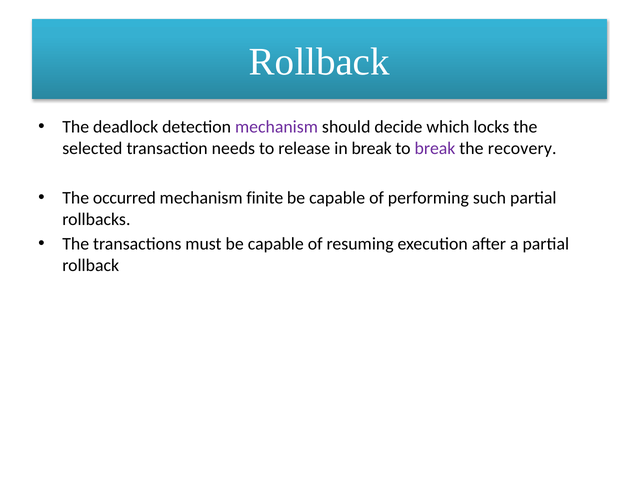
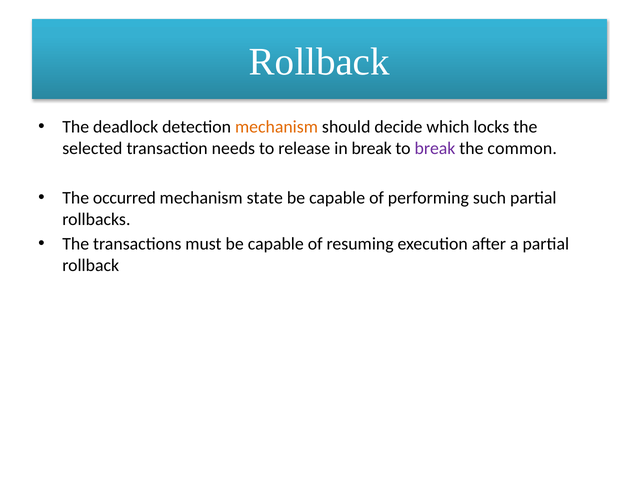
mechanism at (276, 127) colour: purple -> orange
recovery: recovery -> common
finite: finite -> state
